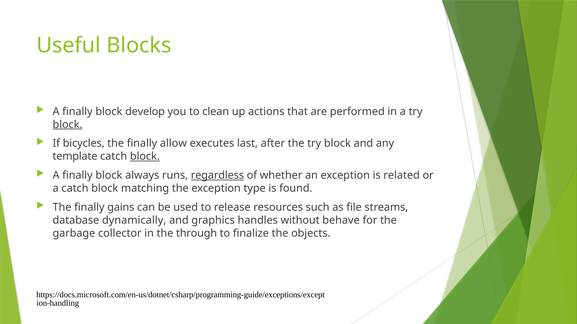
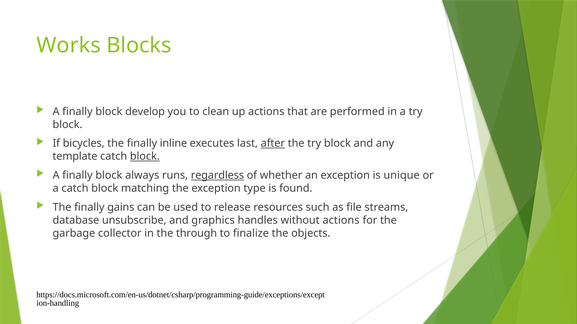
Useful: Useful -> Works
block at (68, 125) underline: present -> none
allow: allow -> inline
after underline: none -> present
related: related -> unique
dynamically: dynamically -> unsubscribe
without behave: behave -> actions
